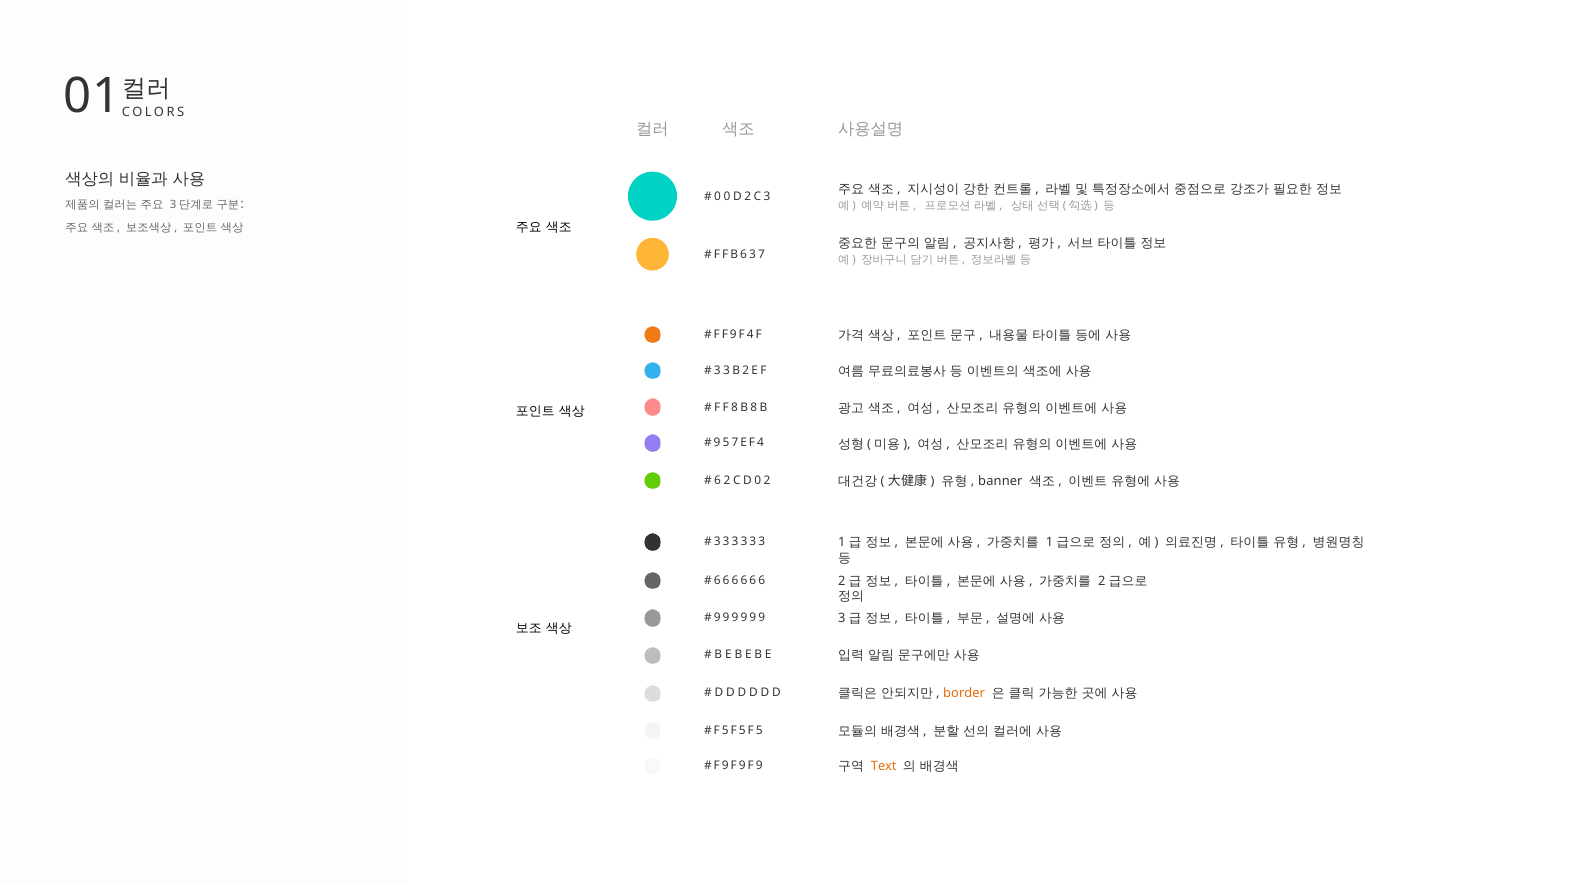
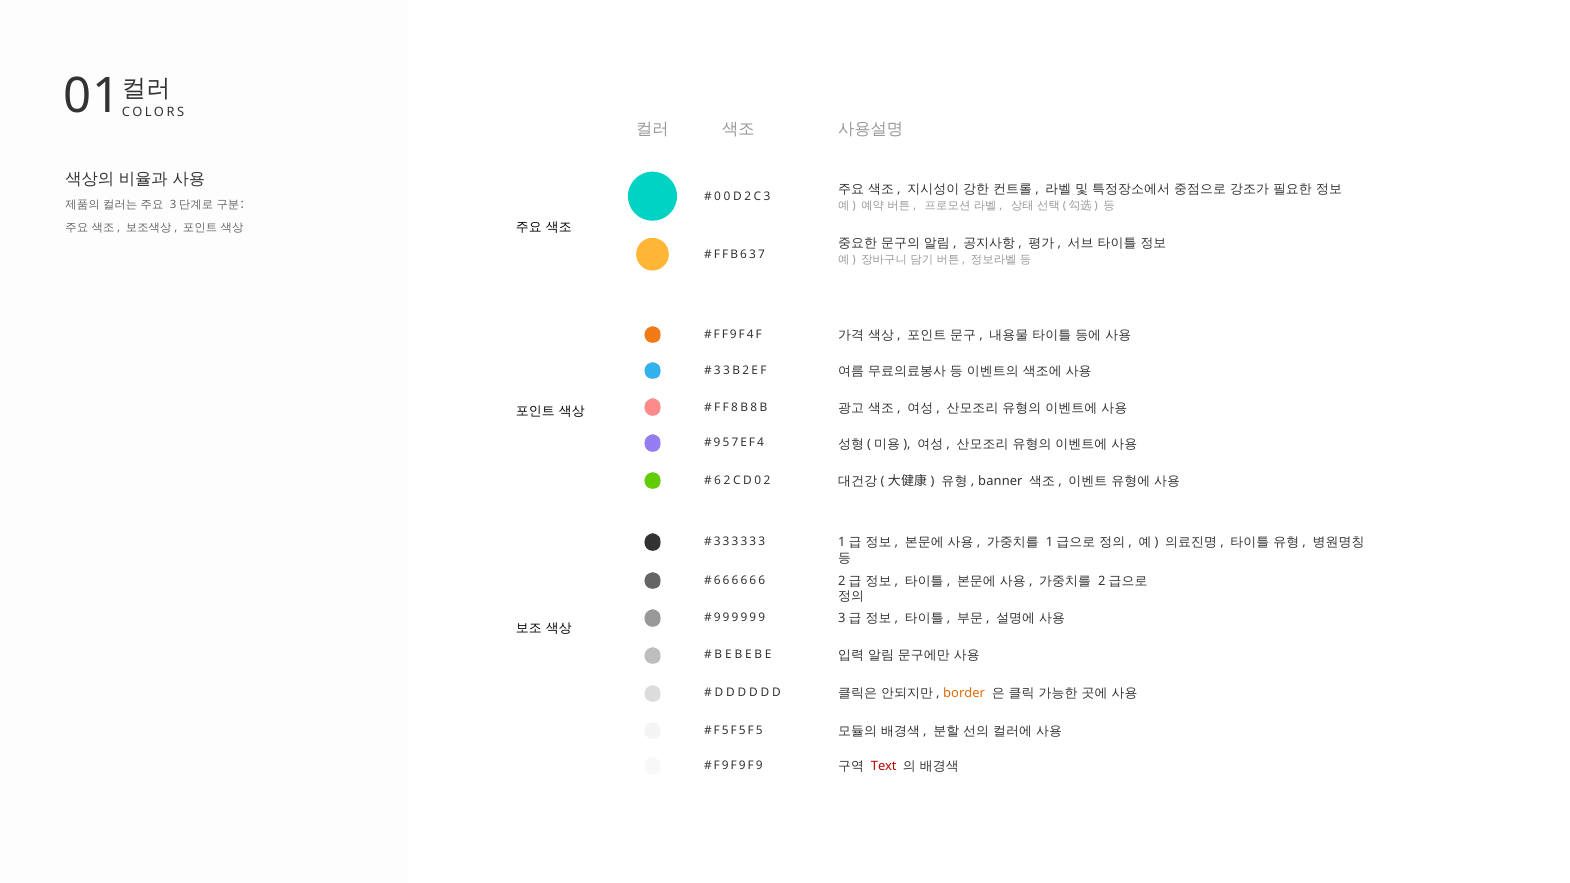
Text colour: orange -> red
